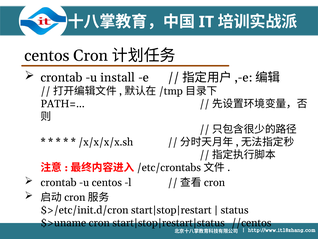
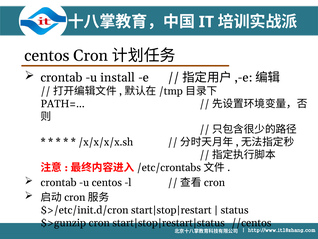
$>uname: $>uname -> $>gunzip
